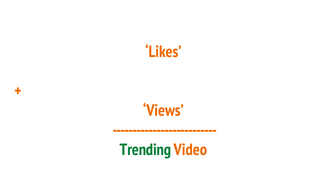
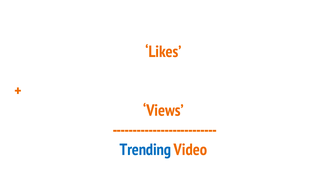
Trending colour: green -> blue
